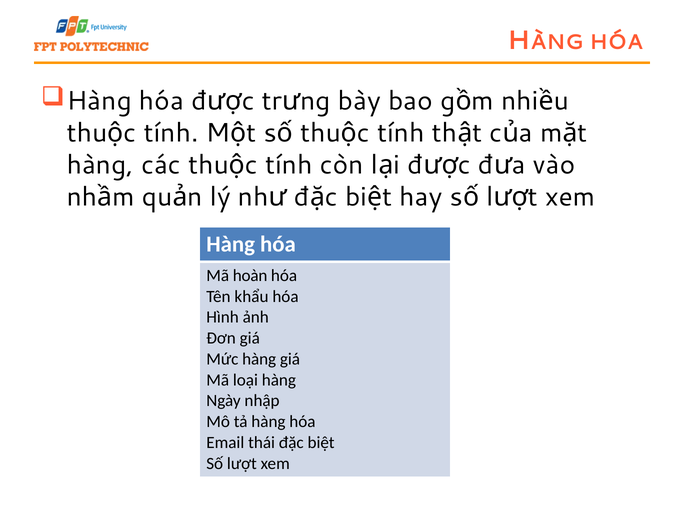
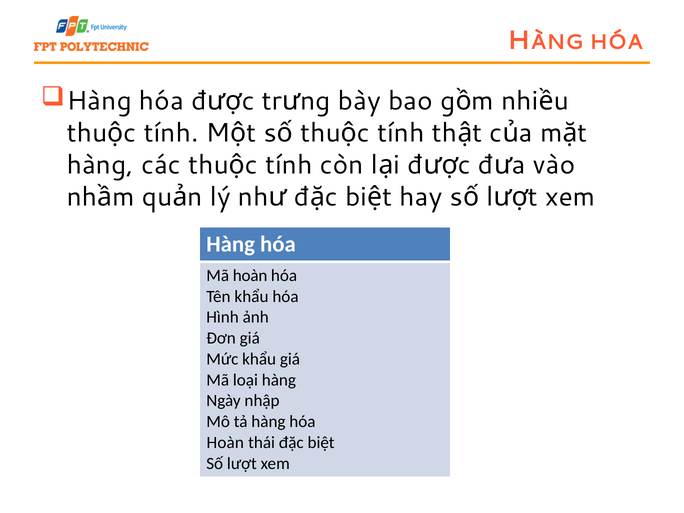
Mức hàng: hàng -> khẩu
Email at (225, 443): Email -> Hoàn
